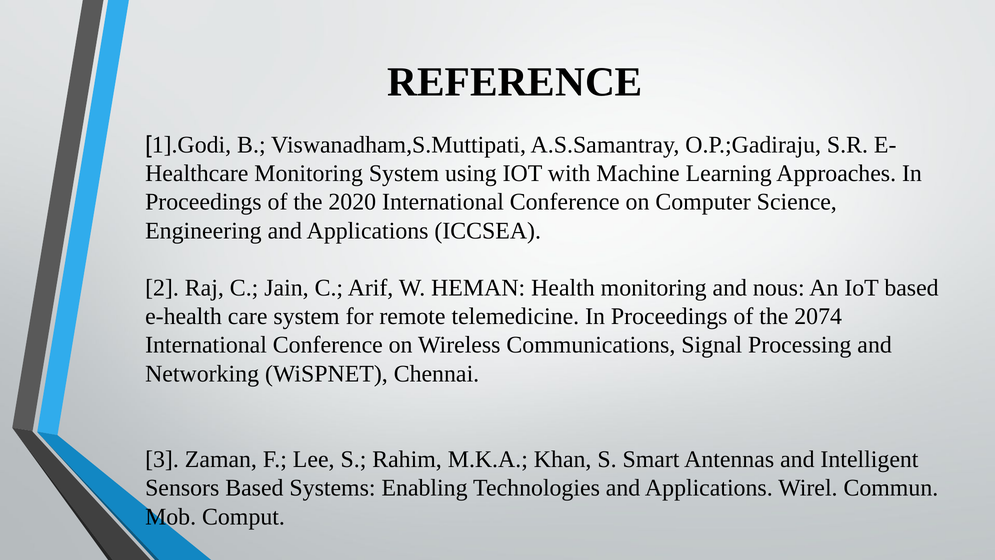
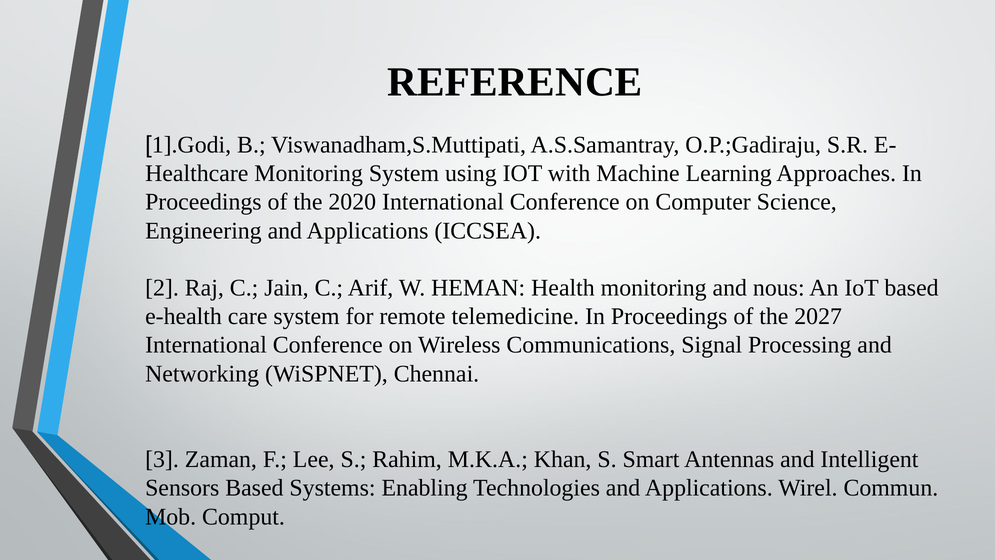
2074: 2074 -> 2027
